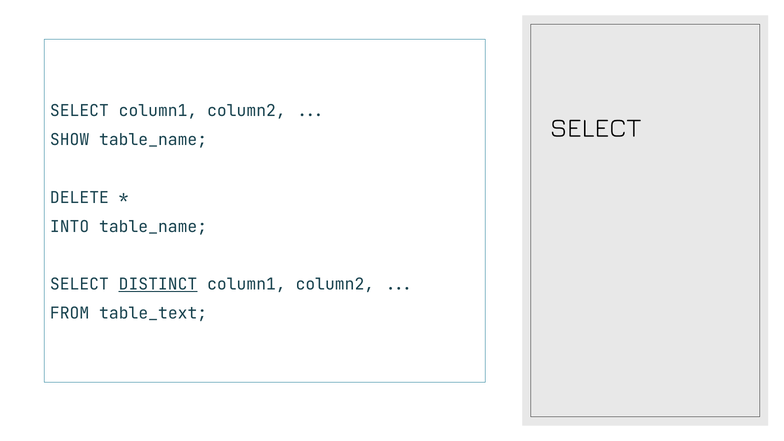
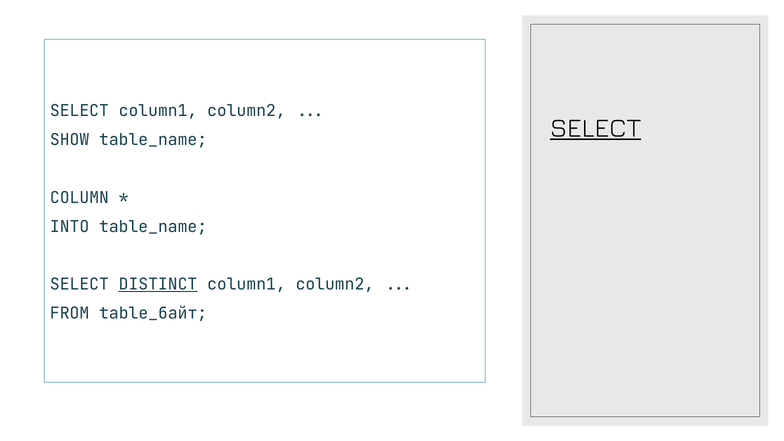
SELECT at (596, 128) underline: none -> present
DELETE: DELETE -> COLUMN
table_text: table_text -> table_байт
